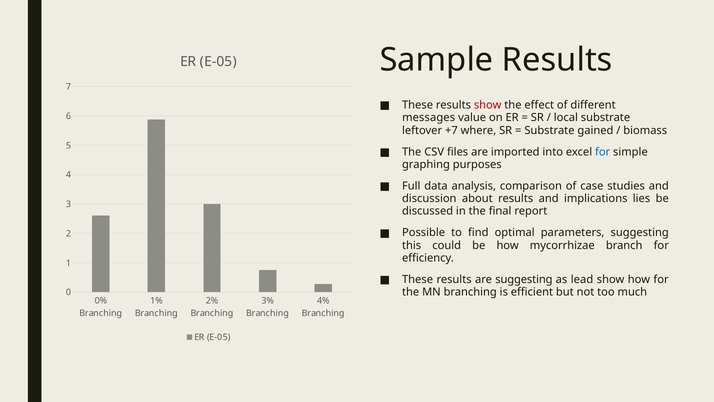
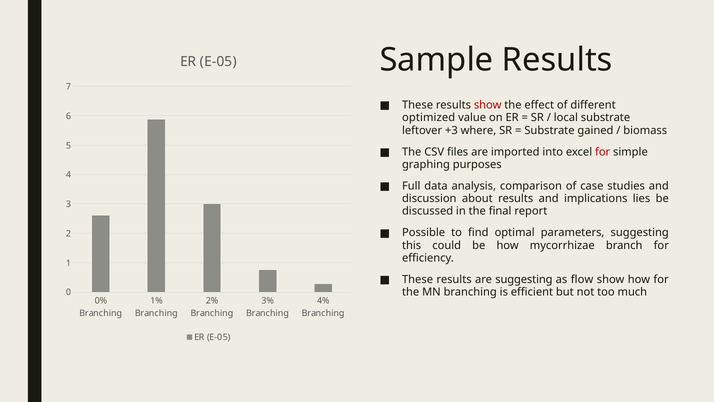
messages: messages -> optimized
+7: +7 -> +3
for at (603, 152) colour: blue -> red
lead: lead -> flow
